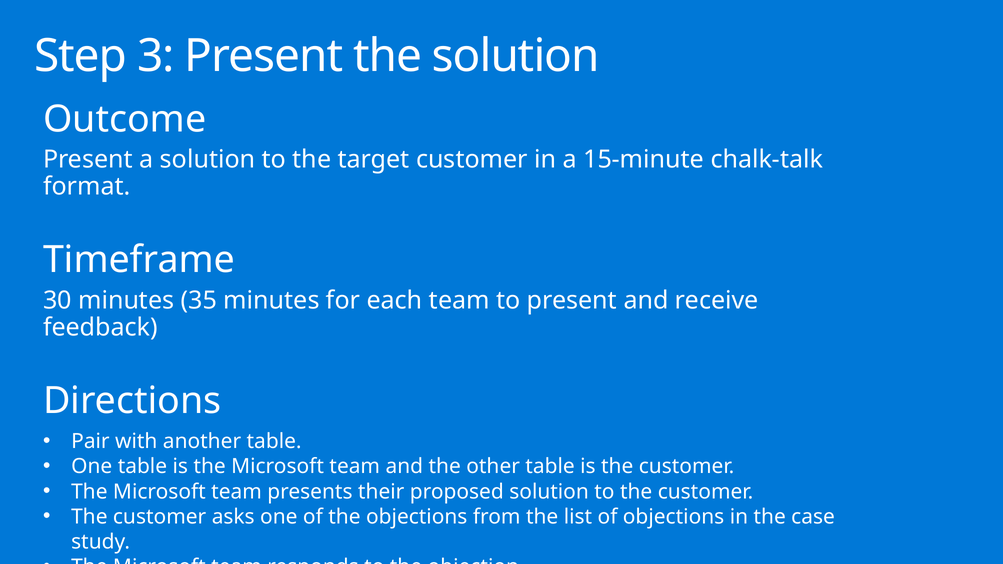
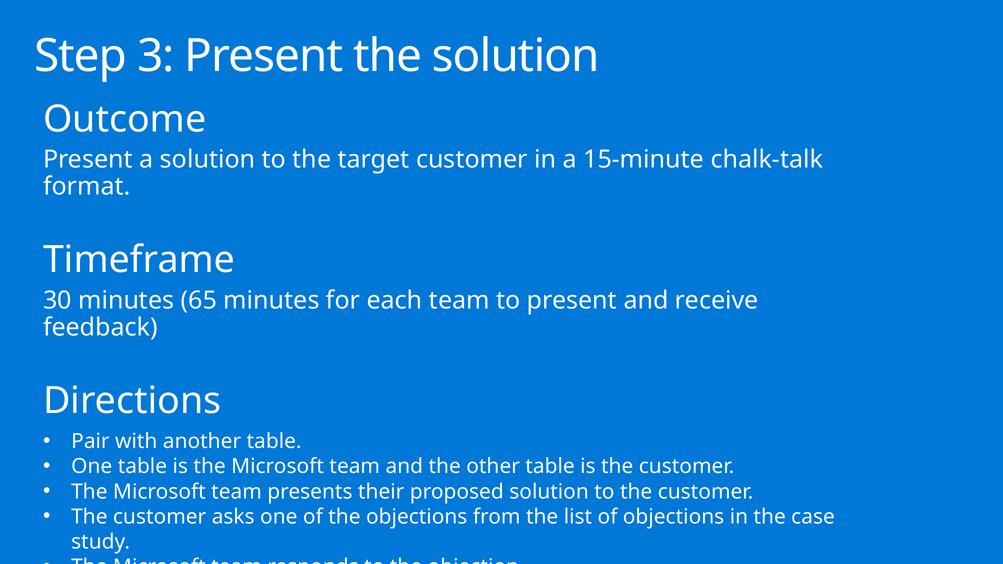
35: 35 -> 65
